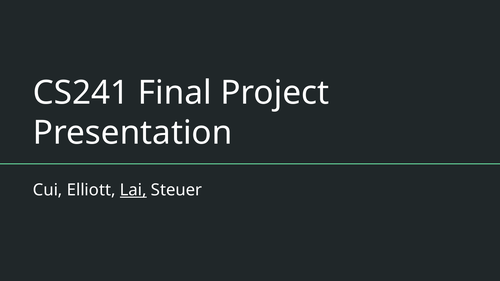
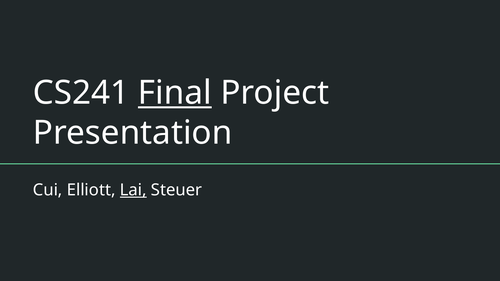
Final underline: none -> present
